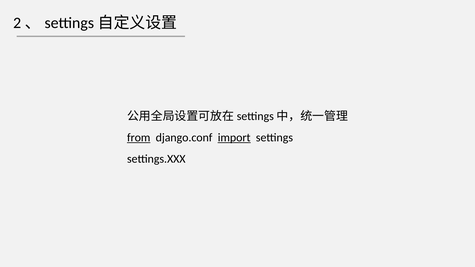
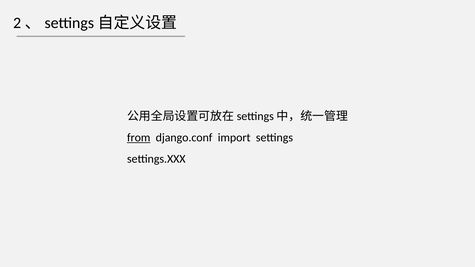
import underline: present -> none
